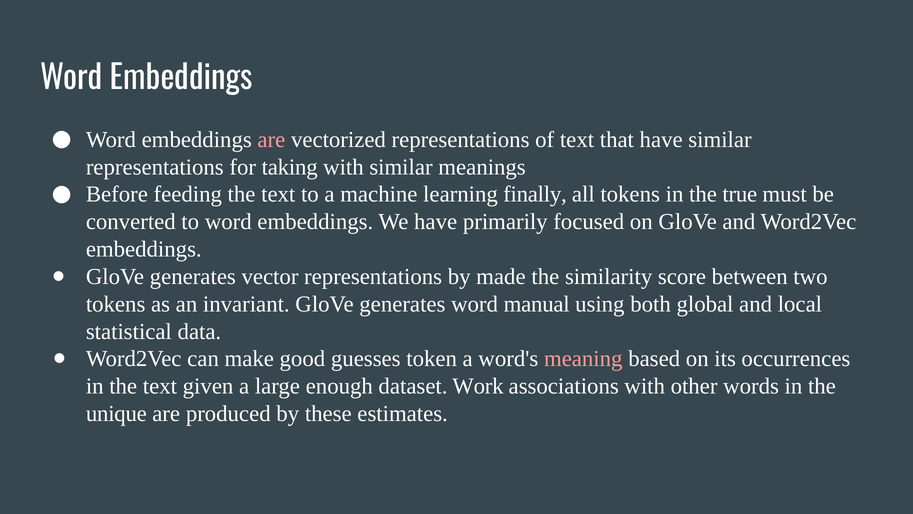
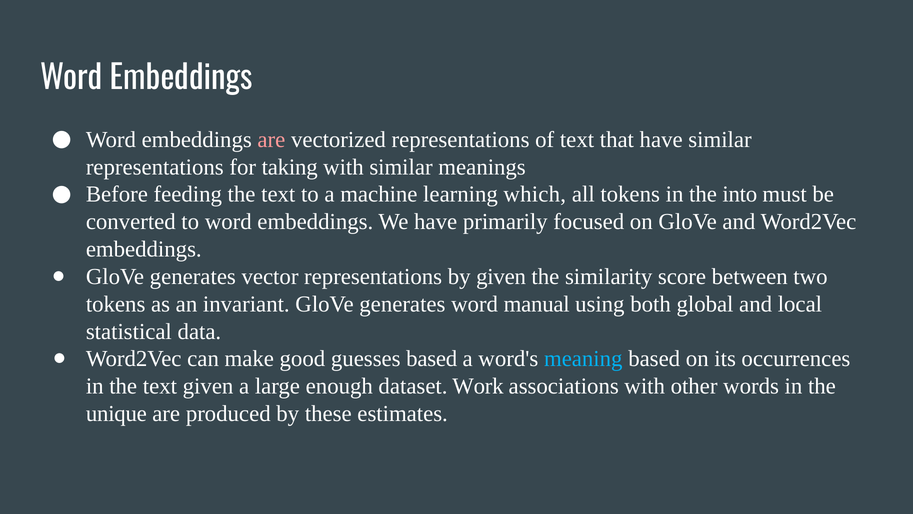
finally: finally -> which
true: true -> into
by made: made -> given
guesses token: token -> based
meaning colour: pink -> light blue
